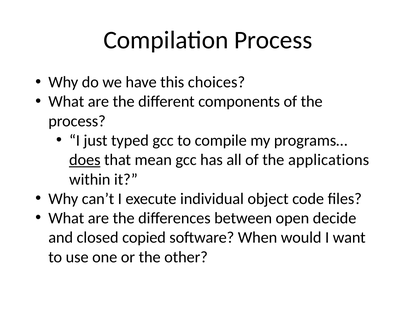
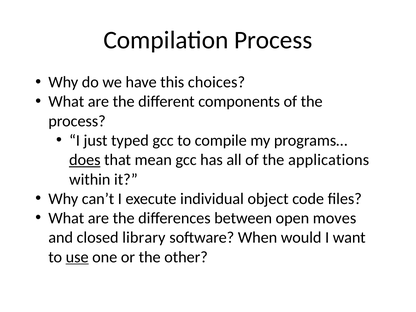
decide: decide -> moves
copied: copied -> library
use underline: none -> present
